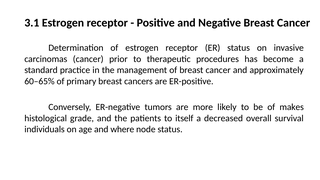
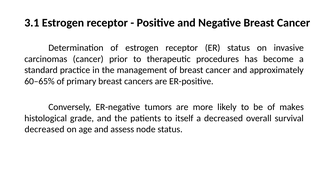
individuals at (45, 129): individuals -> decreased
where: where -> assess
